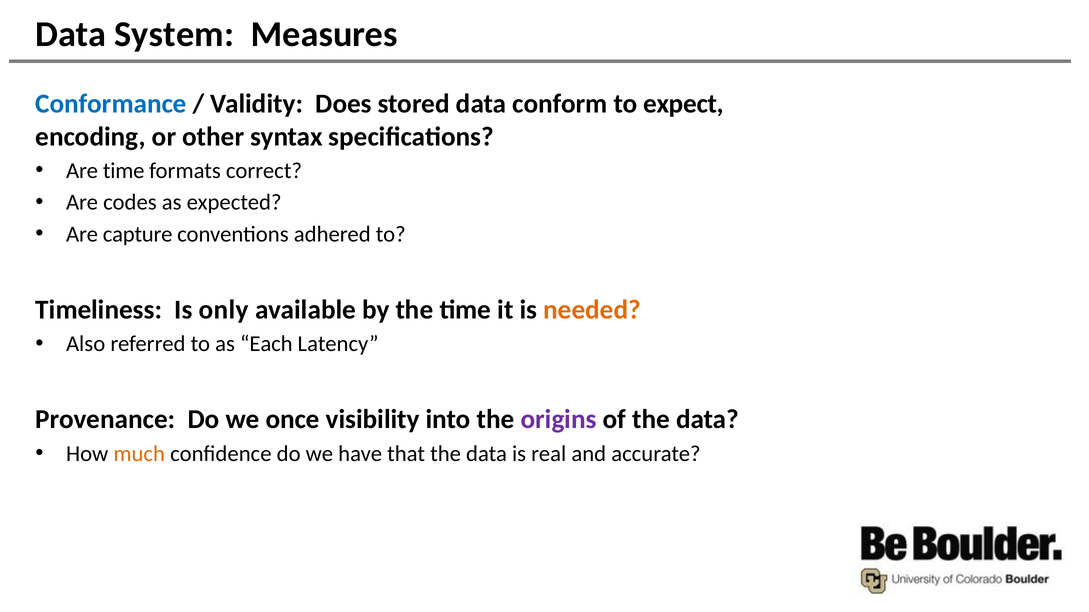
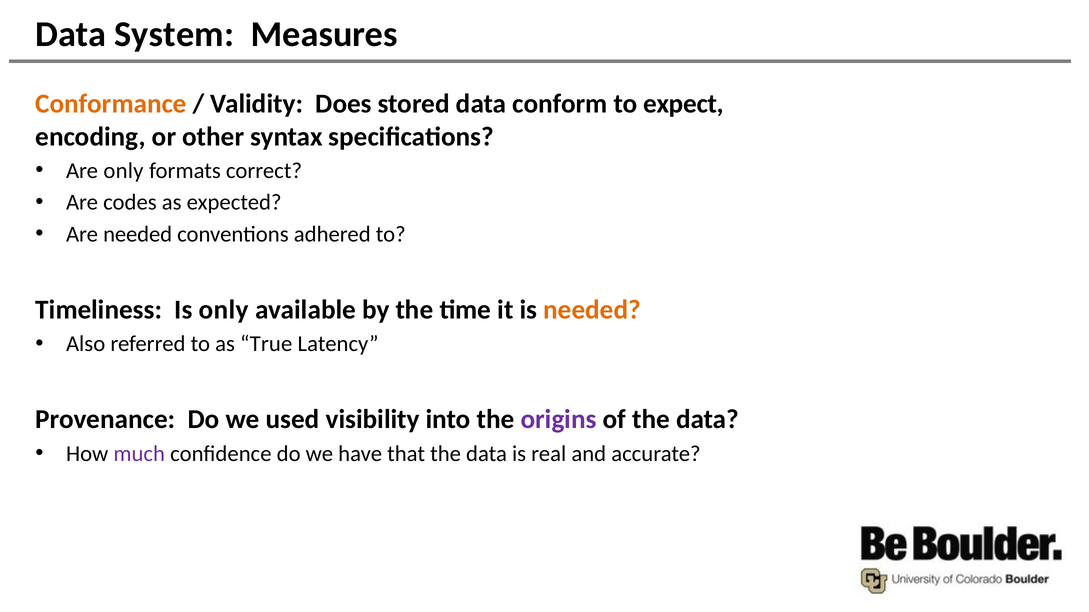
Conformance colour: blue -> orange
Are time: time -> only
Are capture: capture -> needed
Each: Each -> True
once: once -> used
much colour: orange -> purple
